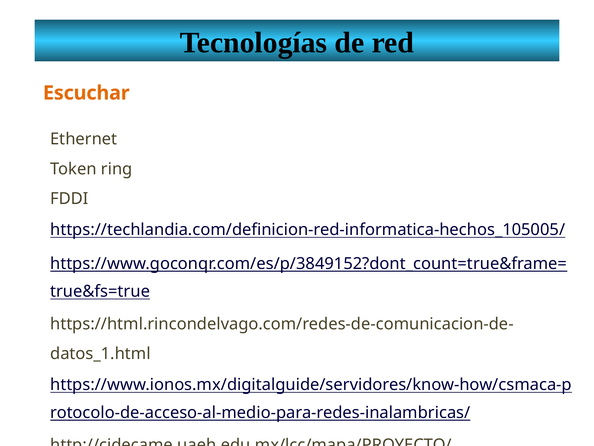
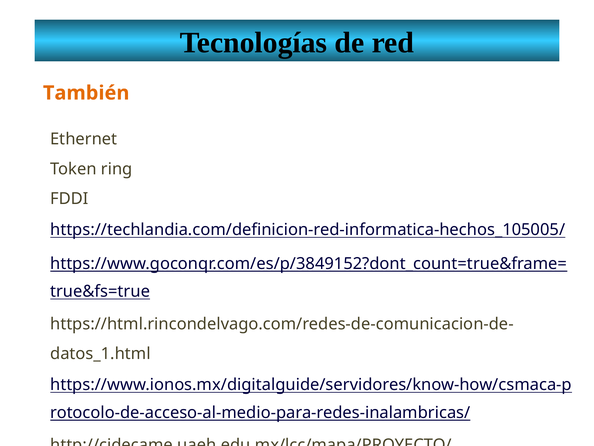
Escuchar at (86, 93): Escuchar -> También
